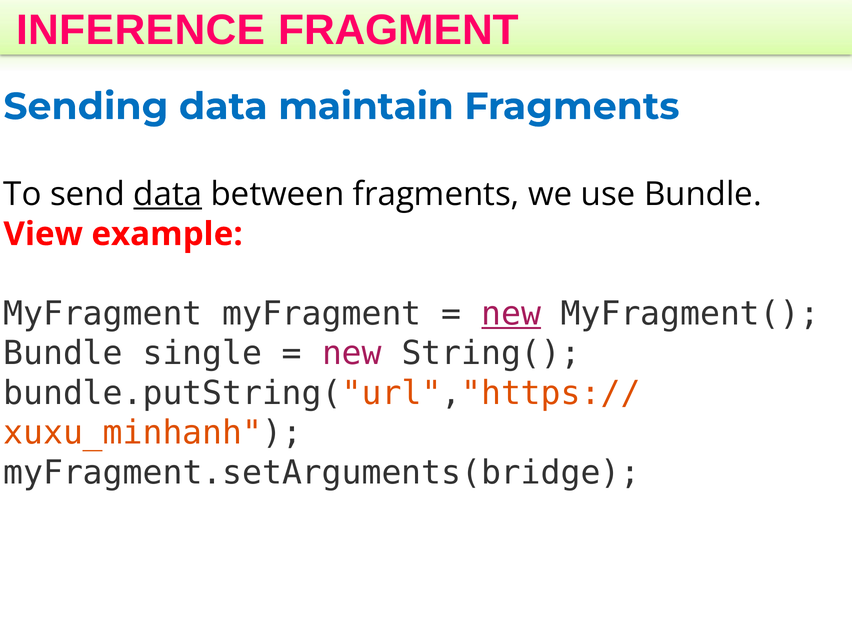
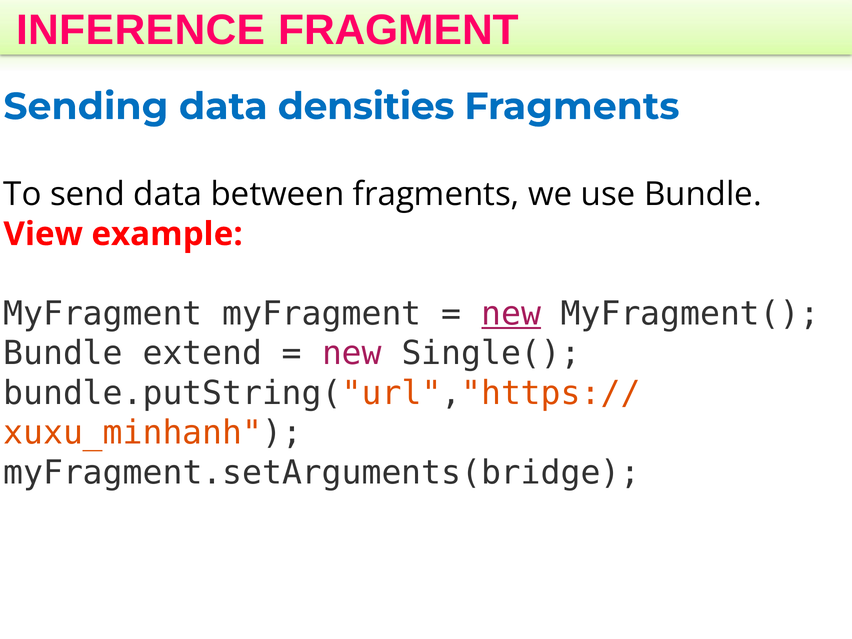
maintain: maintain -> densities
data at (168, 194) underline: present -> none
single: single -> extend
String(: String( -> Single(
